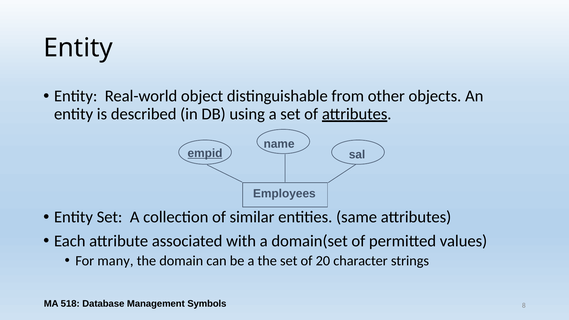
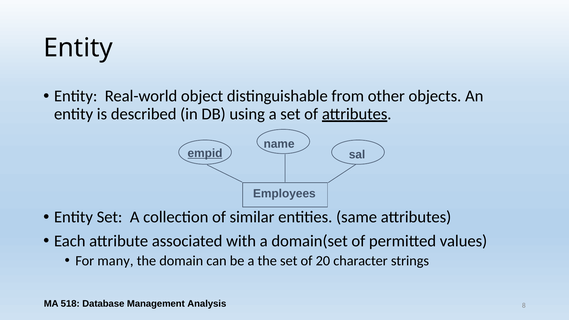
Symbols: Symbols -> Analysis
